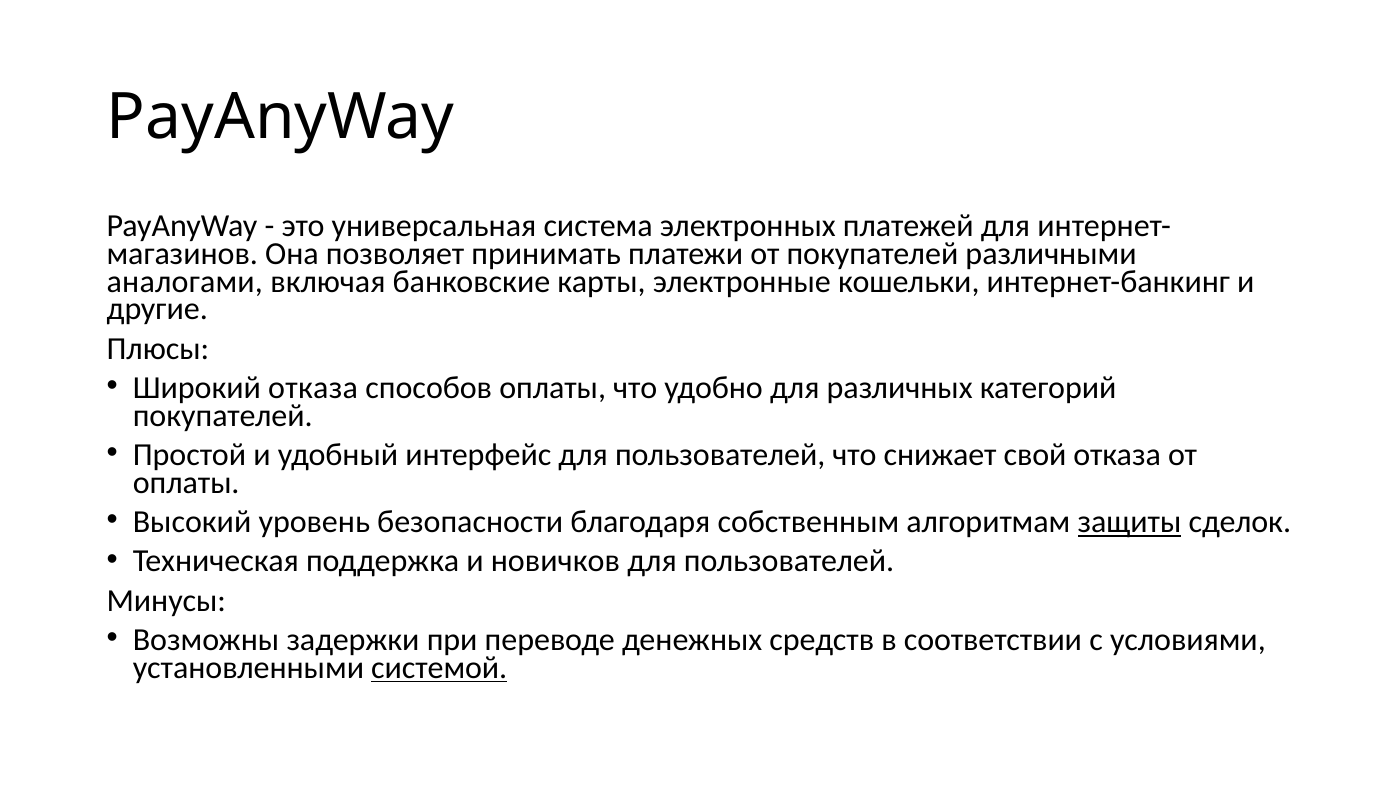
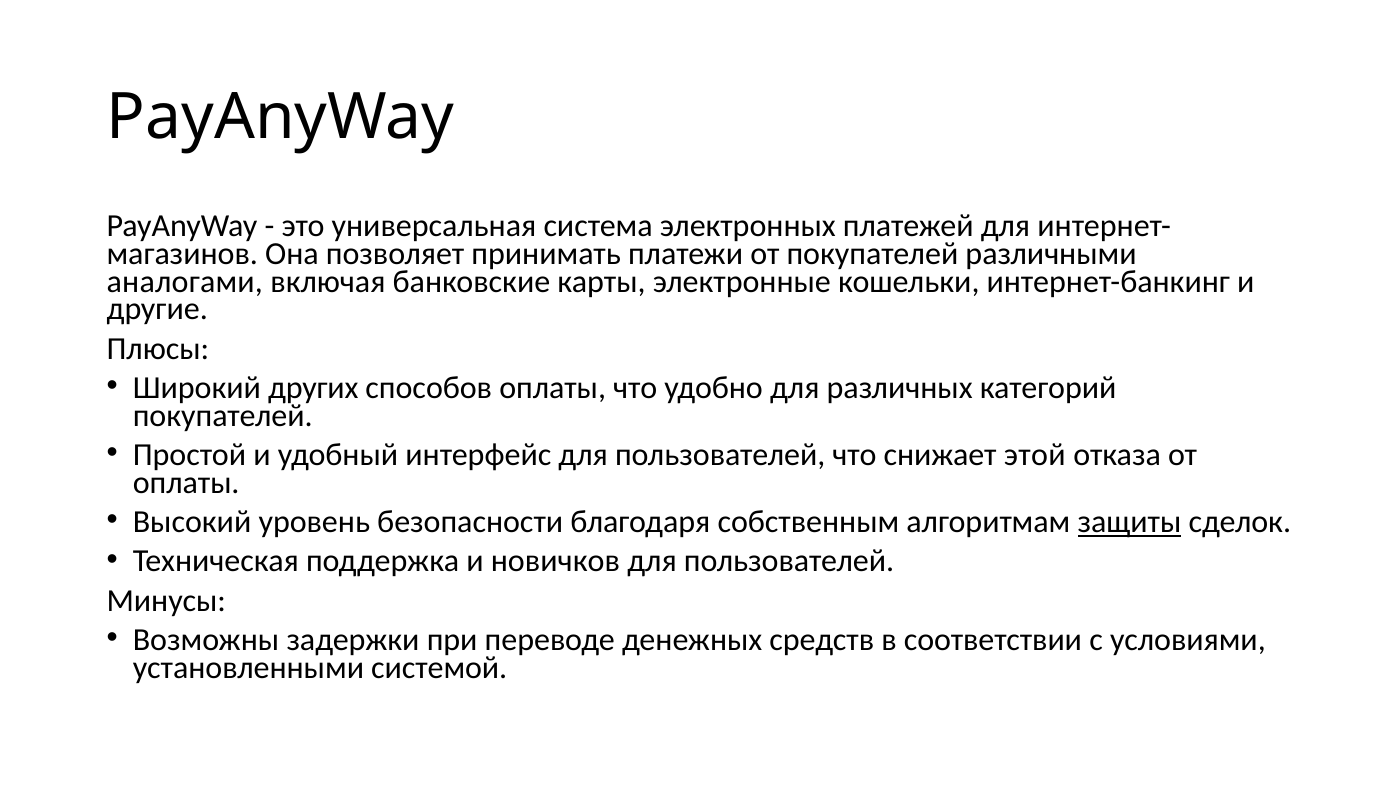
Широкий отказа: отказа -> других
свой: свой -> этой
системой underline: present -> none
